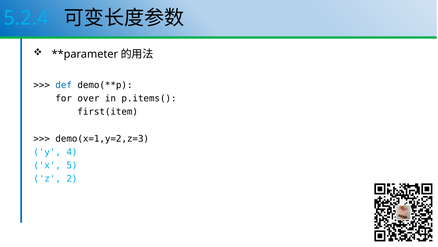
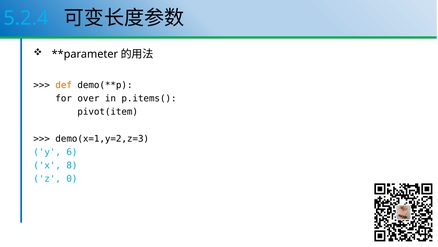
def colour: blue -> orange
first(item: first(item -> pivot(item
4: 4 -> 6
5: 5 -> 8
2: 2 -> 0
